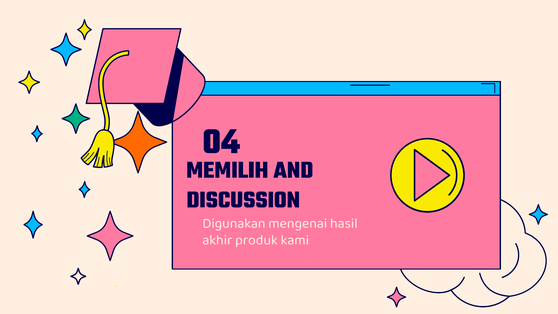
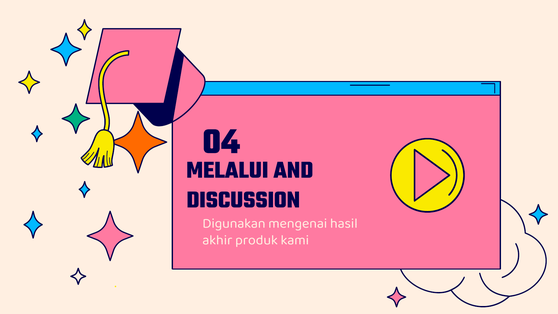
MEMILIH: MEMILIH -> MELALUI
